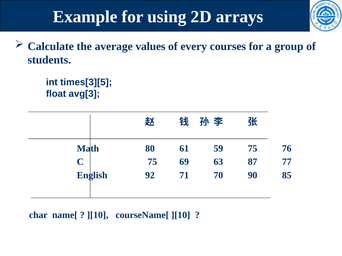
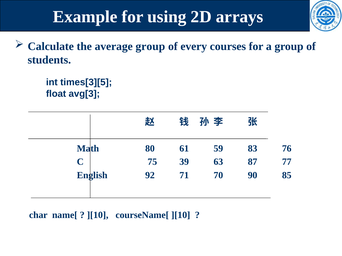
average values: values -> group
59 75: 75 -> 83
69: 69 -> 39
